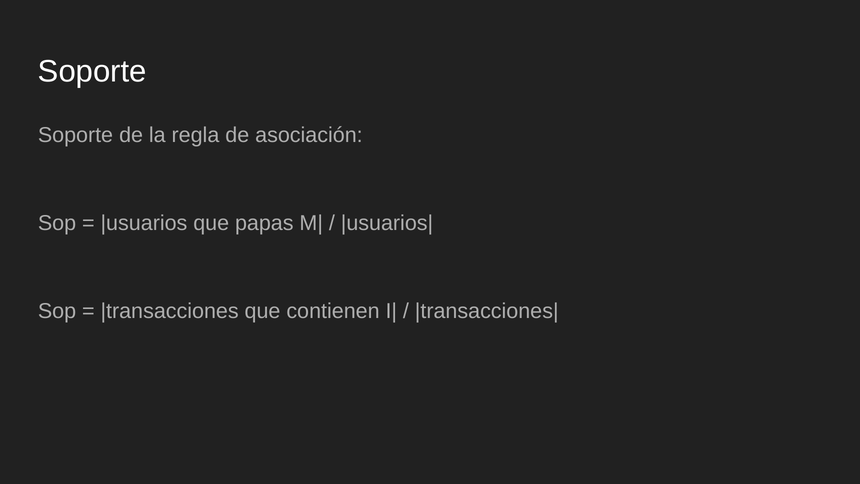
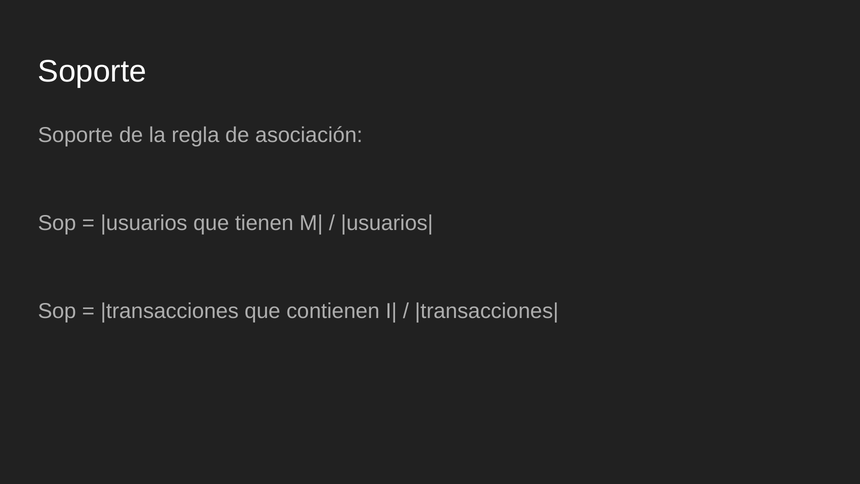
papas: papas -> tienen
